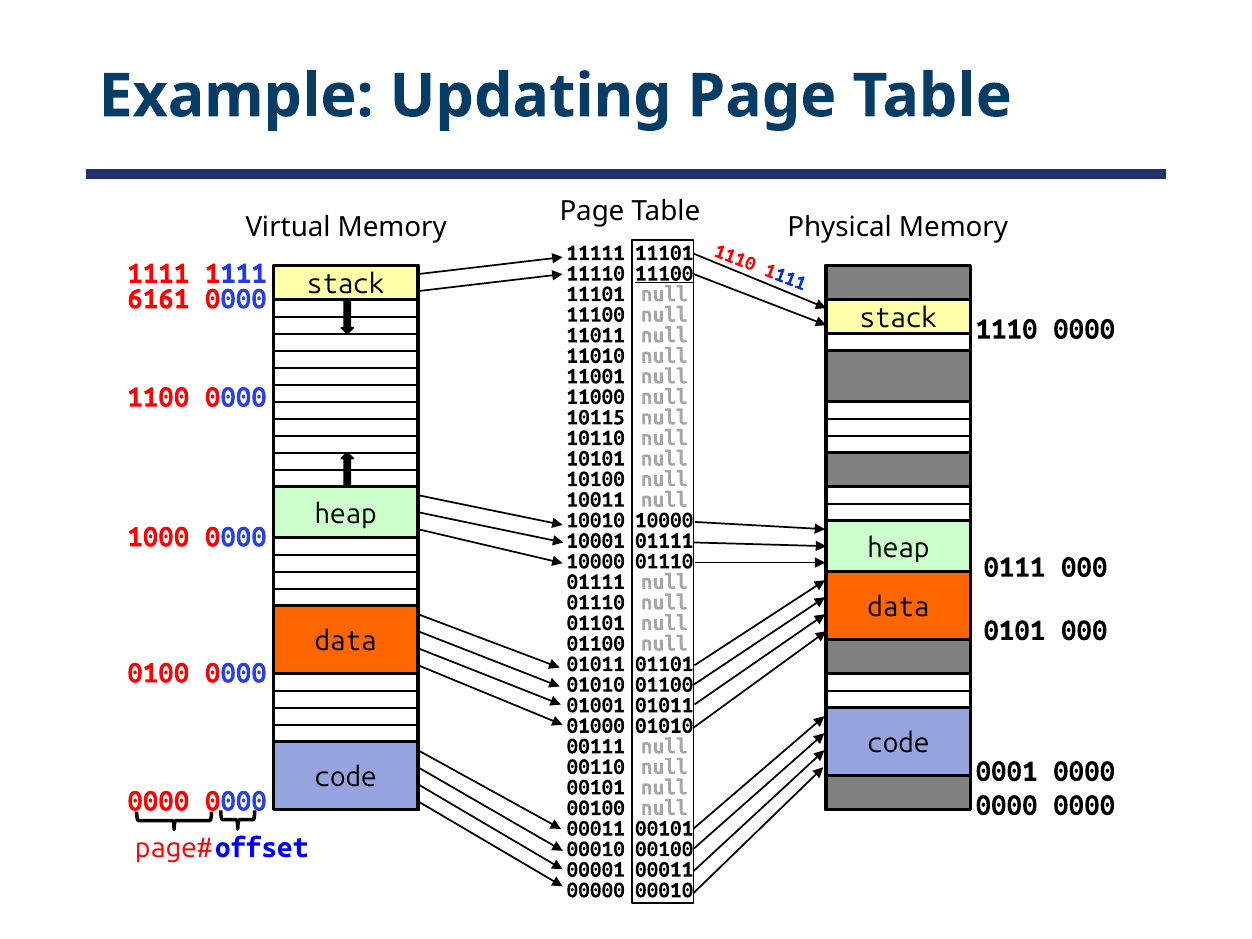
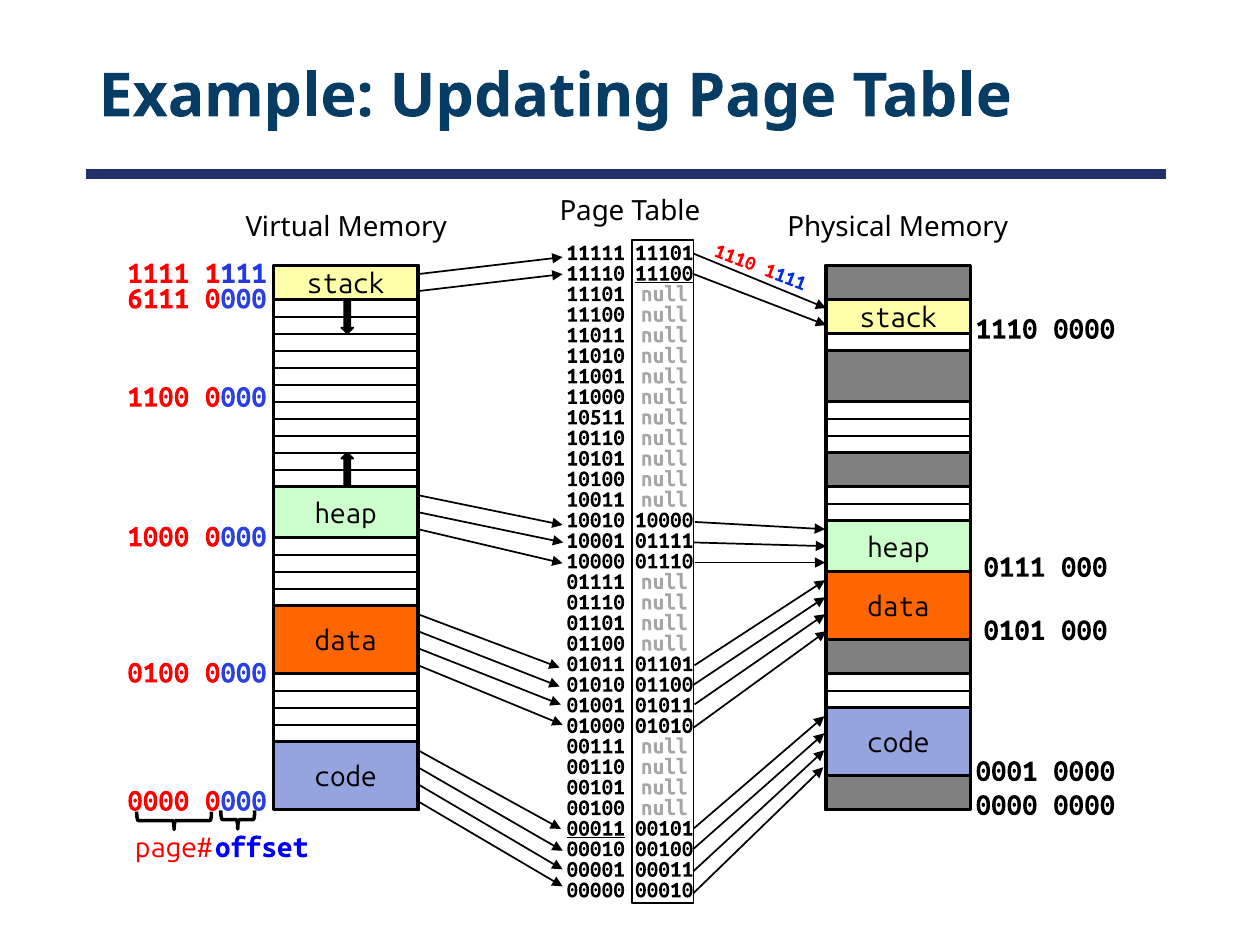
6161: 6161 -> 6111
10115: 10115 -> 10511
00011 at (596, 829) underline: none -> present
